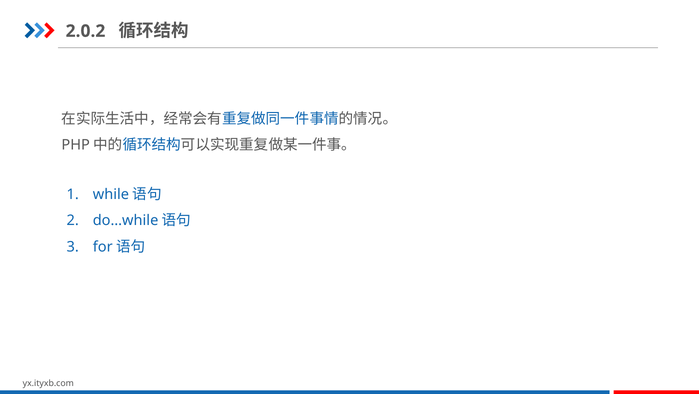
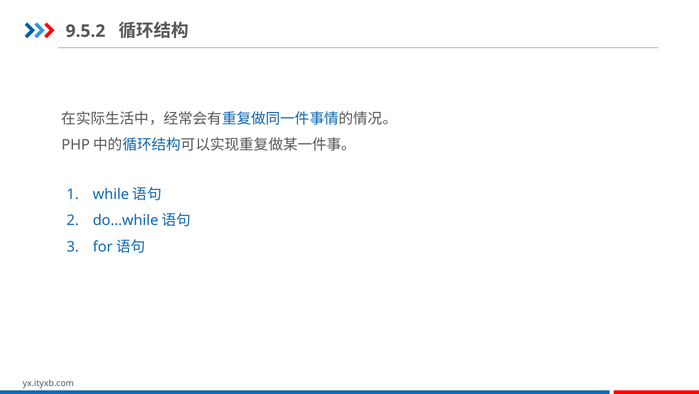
2.0.2: 2.0.2 -> 9.5.2
